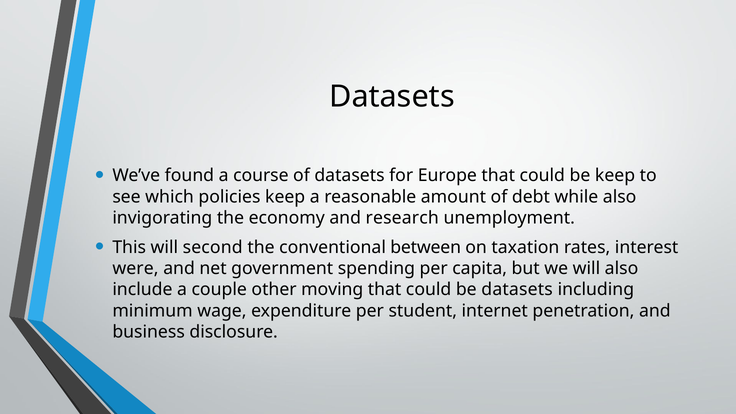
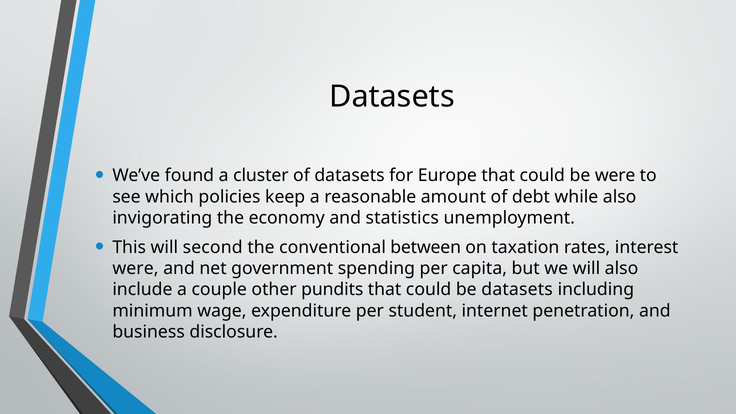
course: course -> cluster
be keep: keep -> were
research: research -> statistics
moving: moving -> pundits
